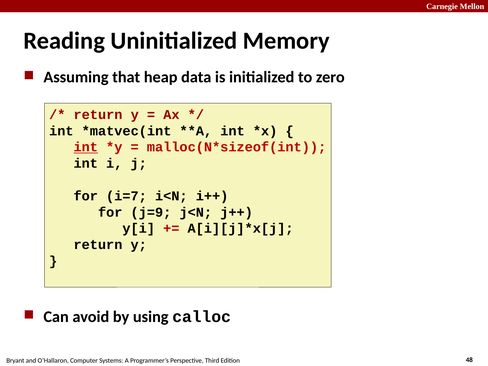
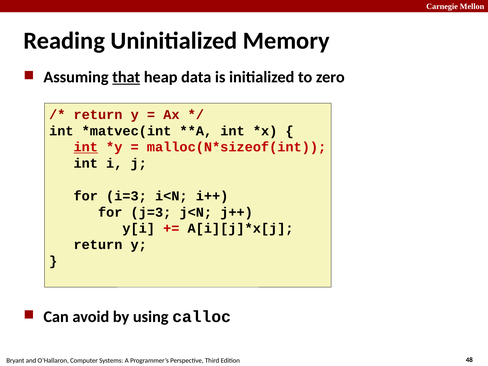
that underline: none -> present
i=7: i=7 -> i=3
j=9: j=9 -> j=3
